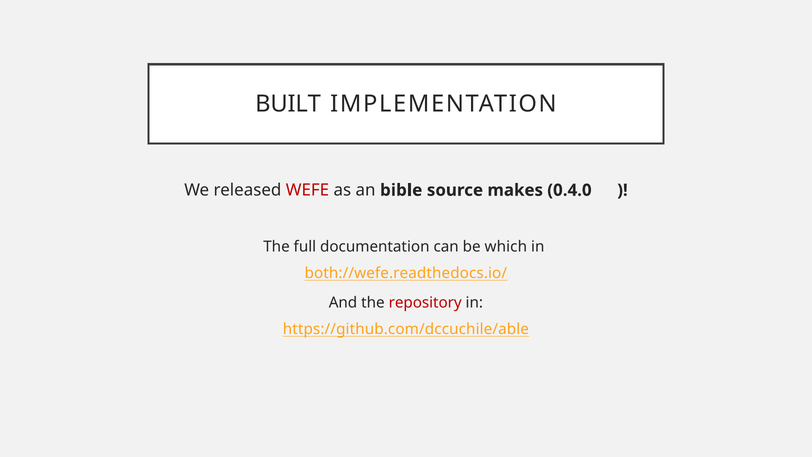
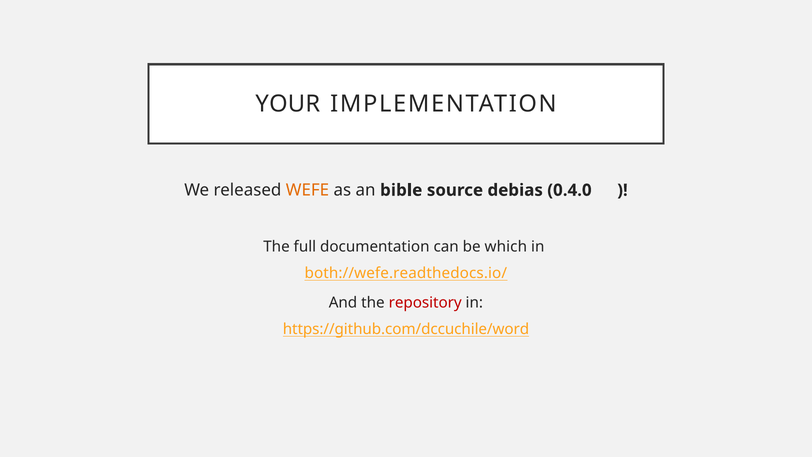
BUILT: BUILT -> YOUR
WEFE colour: red -> orange
makes: makes -> debias
https://github.com/dccuchile/able: https://github.com/dccuchile/able -> https://github.com/dccuchile/word
